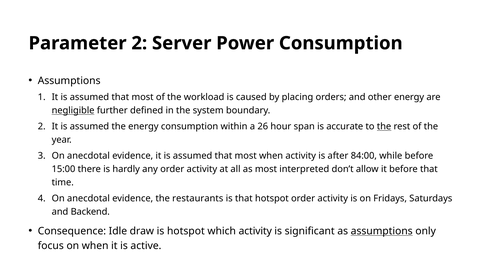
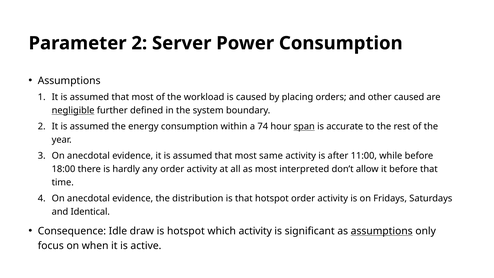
other energy: energy -> caused
26: 26 -> 74
span underline: none -> present
the at (384, 126) underline: present -> none
most when: when -> same
84:00: 84:00 -> 11:00
15:00: 15:00 -> 18:00
restaurants: restaurants -> distribution
Backend: Backend -> Identical
